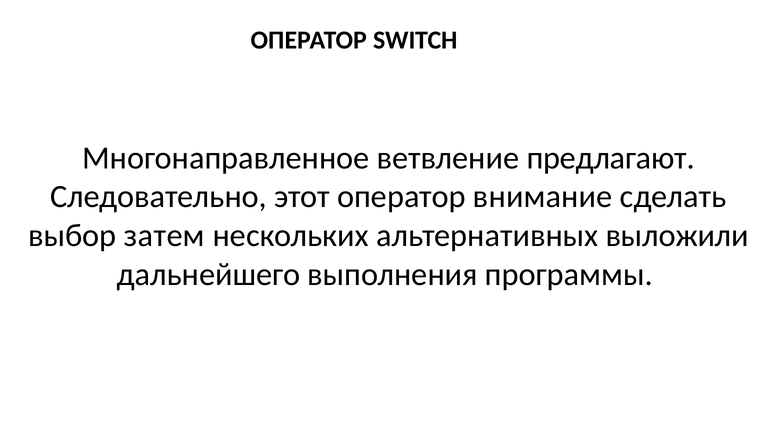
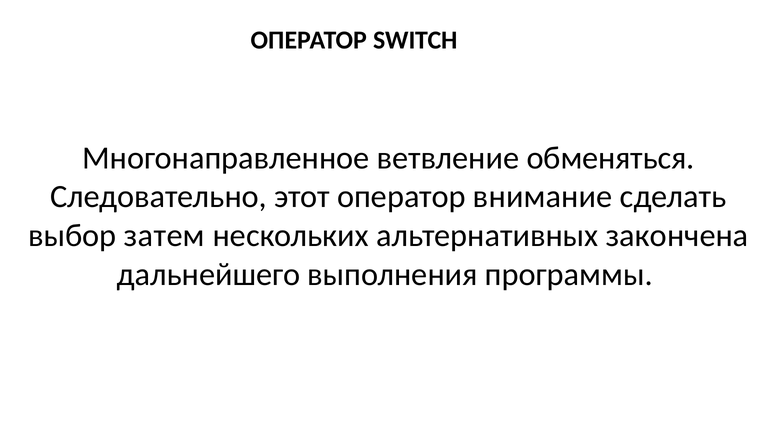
предлагают: предлагают -> обменяться
выложили: выложили -> закончена
